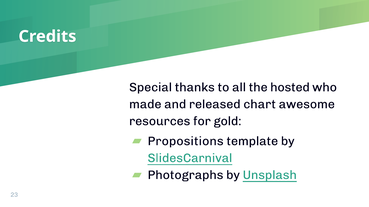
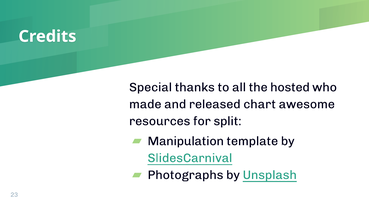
gold: gold -> split
Propositions: Propositions -> Manipulation
